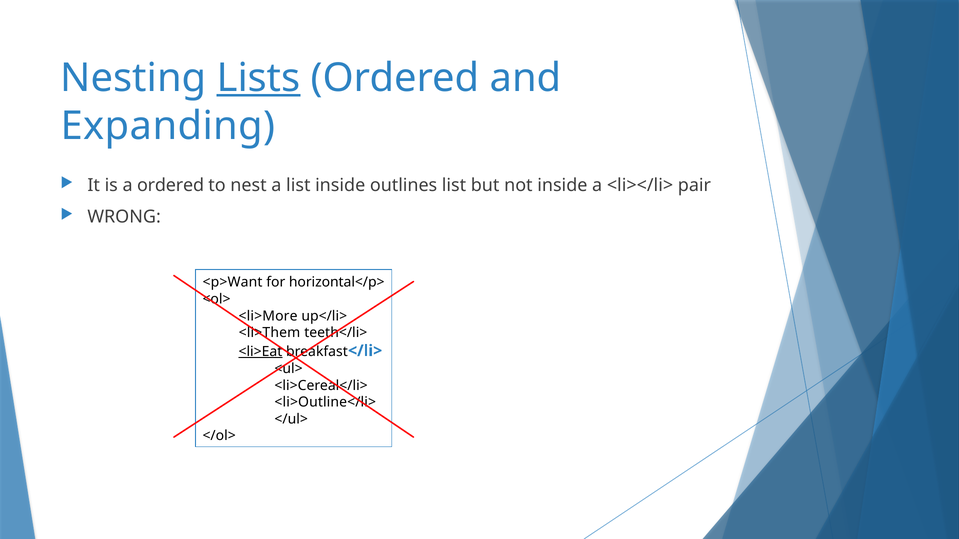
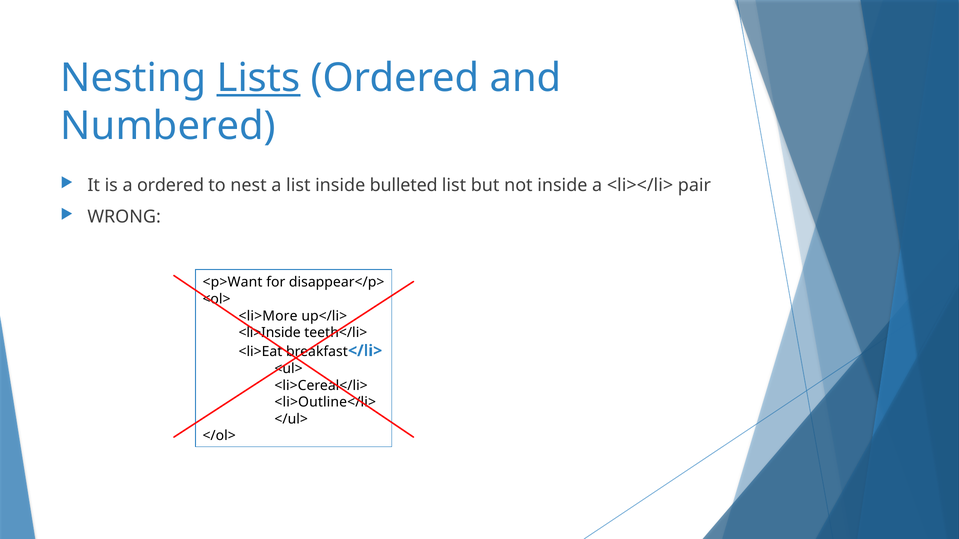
Expanding: Expanding -> Numbered
outlines: outlines -> bulleted
horizontal</p>: horizontal</p> -> disappear</p>
<li>Them: <li>Them -> <li>Inside
<li>Eat underline: present -> none
